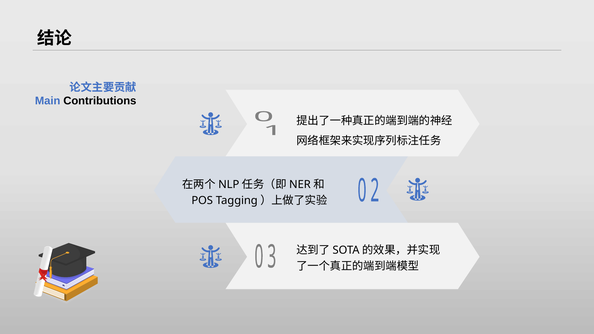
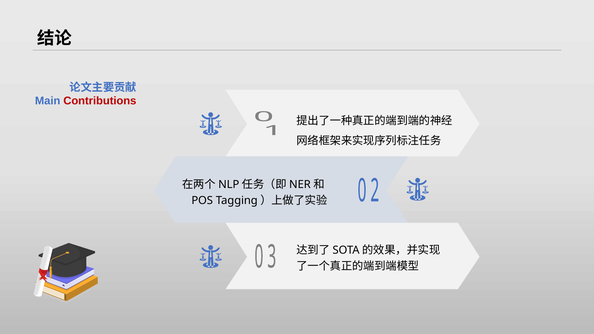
Contributions colour: black -> red
